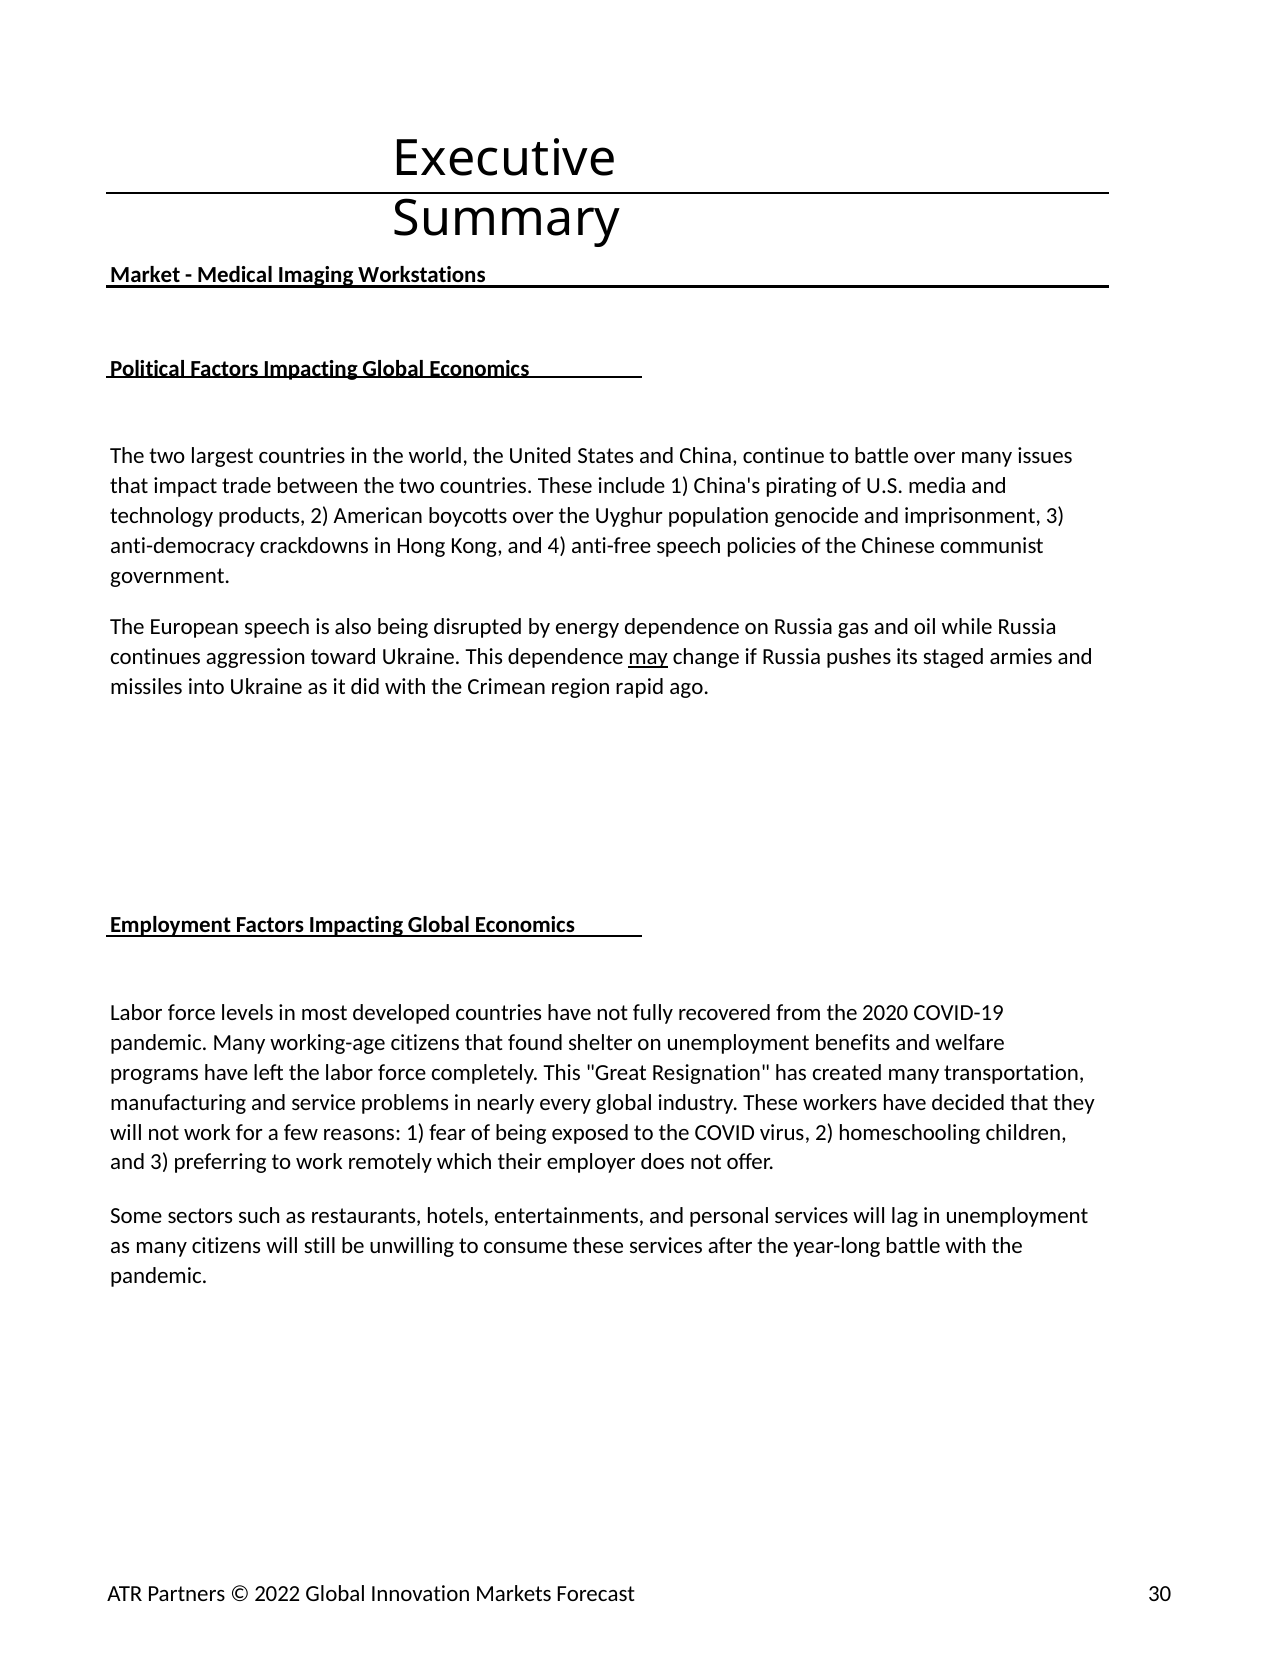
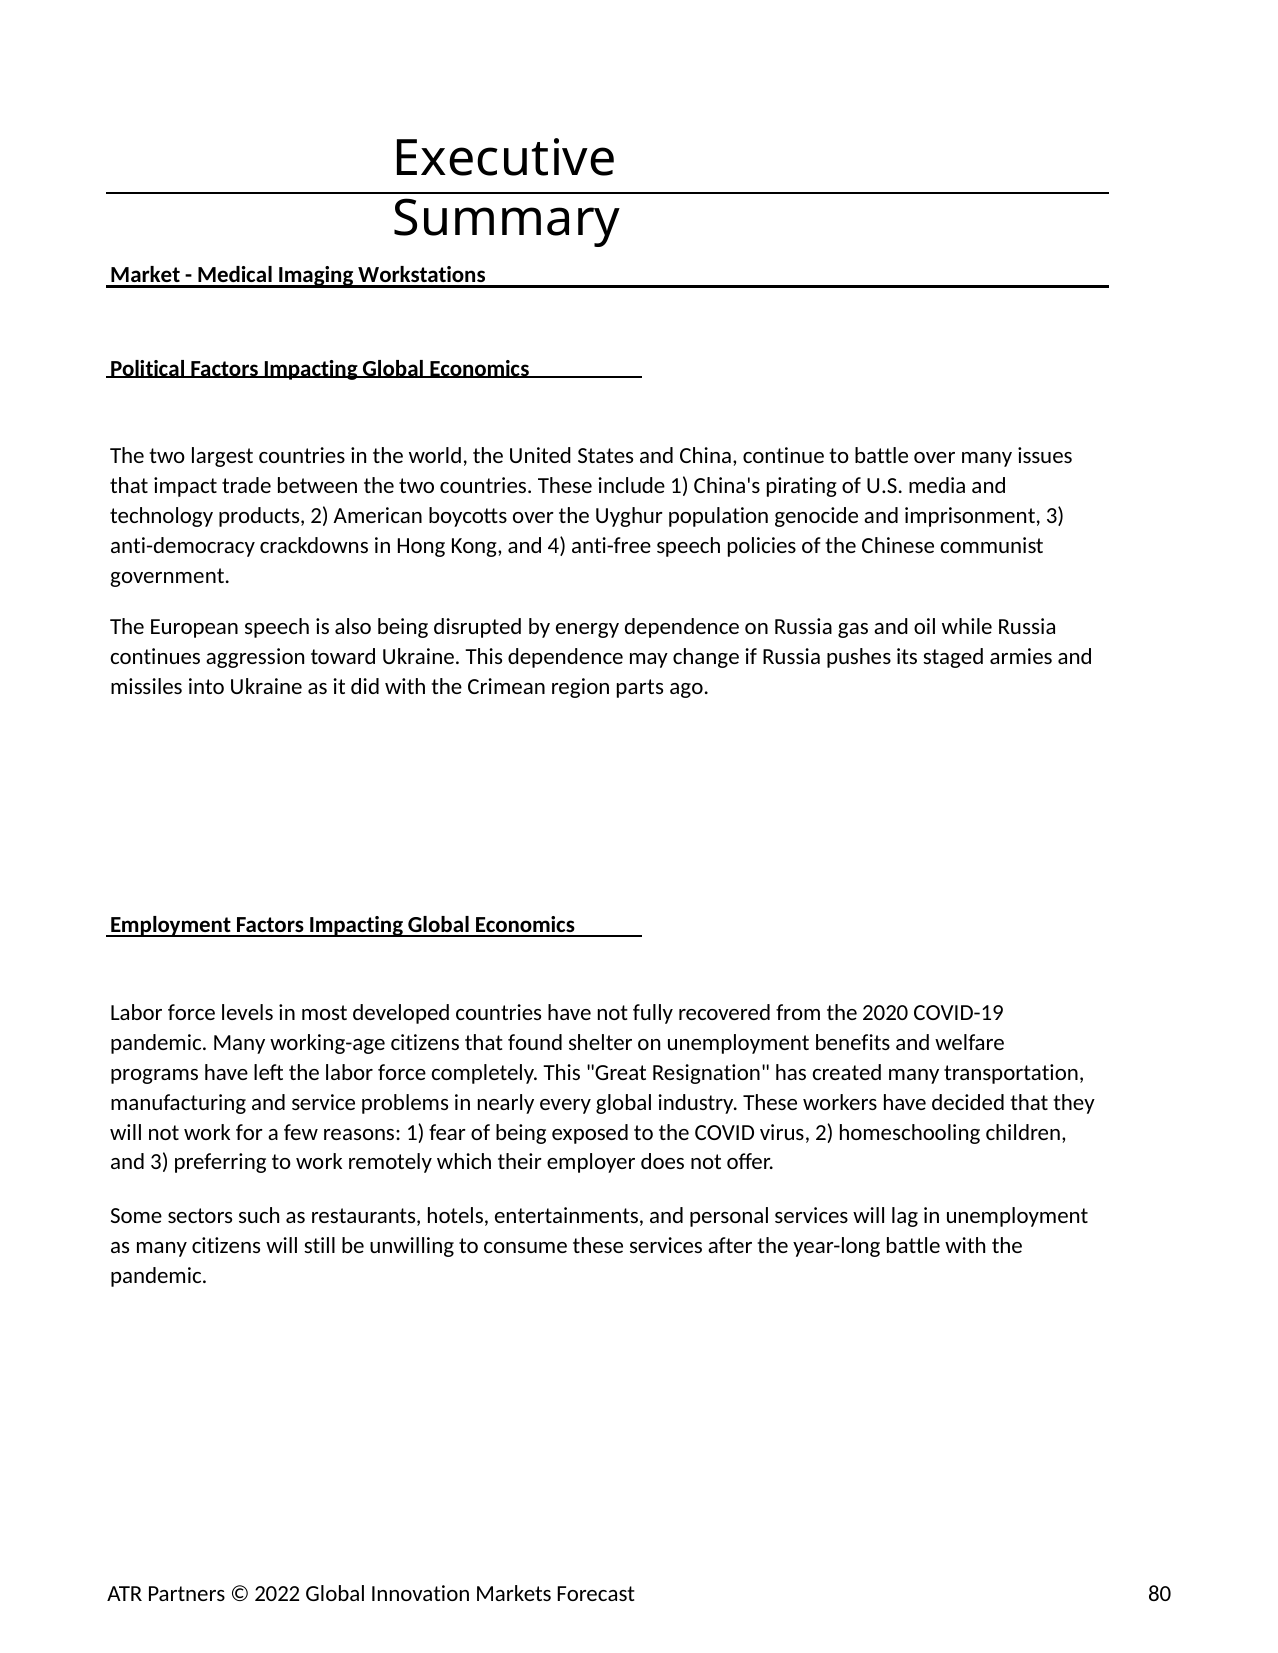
may underline: present -> none
rapid: rapid -> parts
30: 30 -> 80
